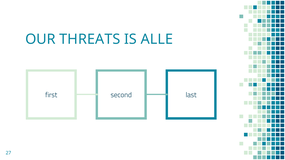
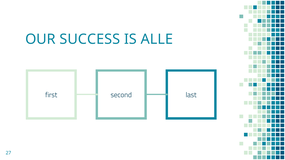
THREATS: THREATS -> SUCCESS
